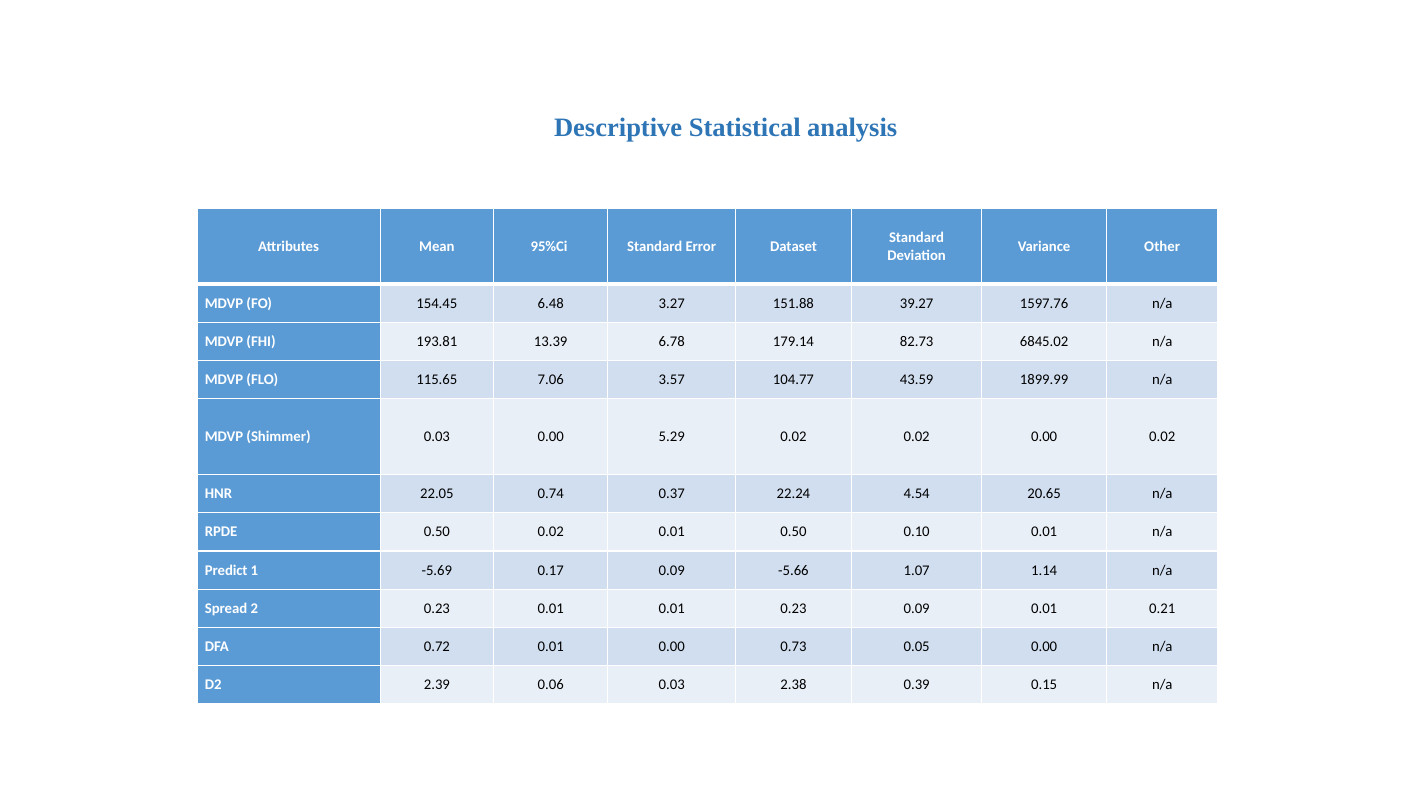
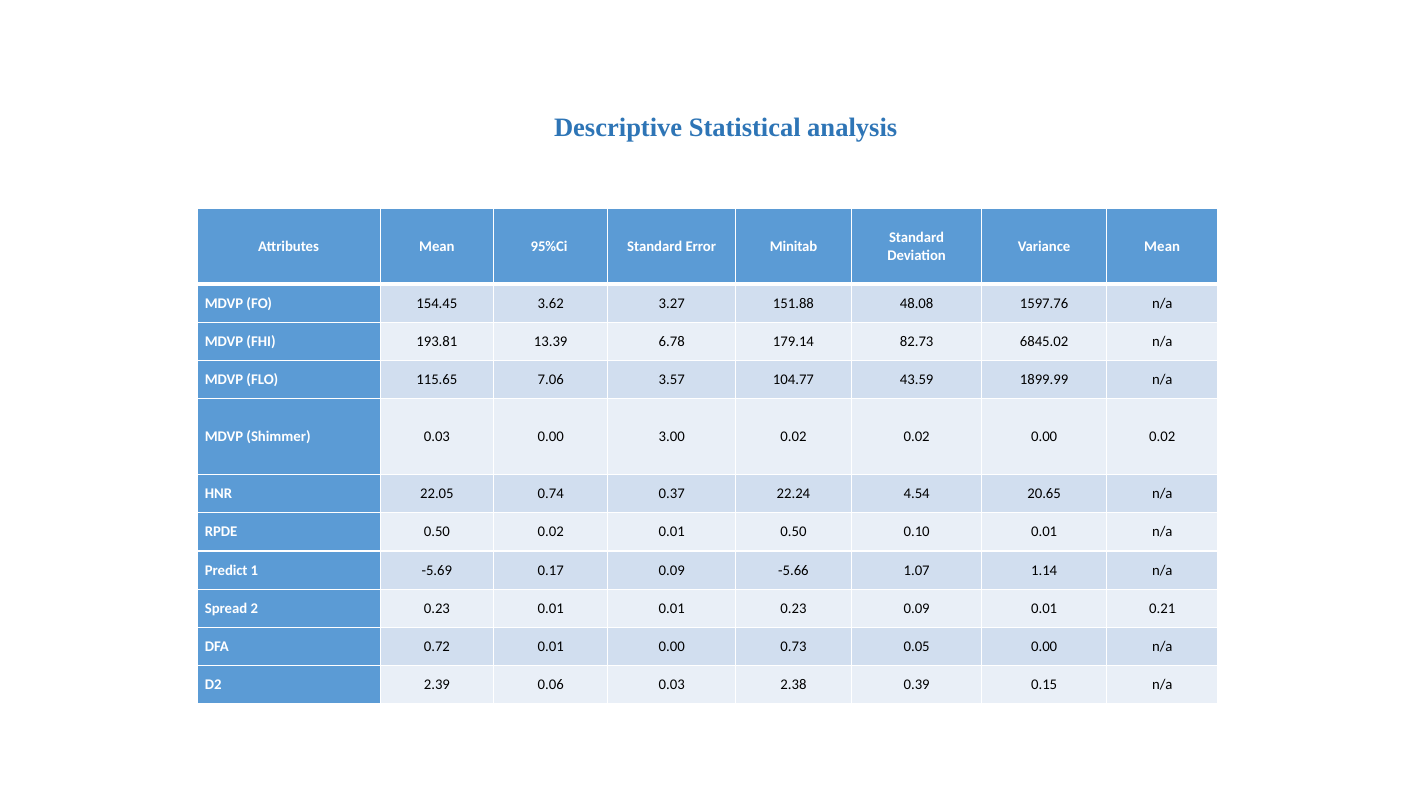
Dataset: Dataset -> Minitab
Variance Other: Other -> Mean
6.48: 6.48 -> 3.62
39.27: 39.27 -> 48.08
5.29: 5.29 -> 3.00
